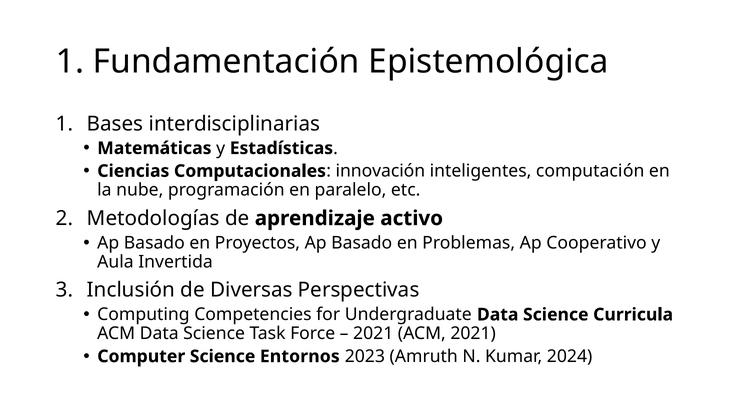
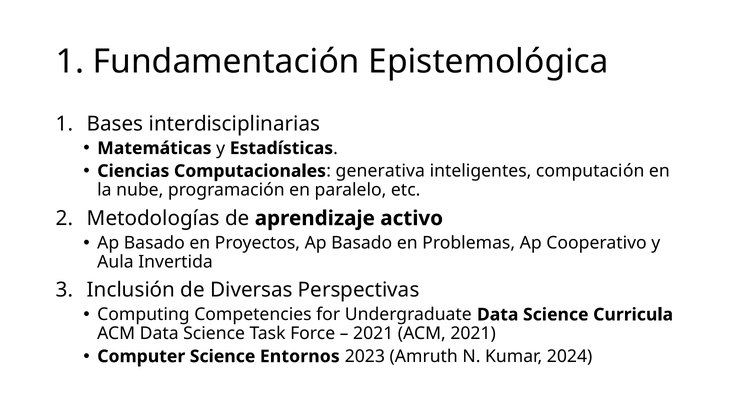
innovación: innovación -> generativa
